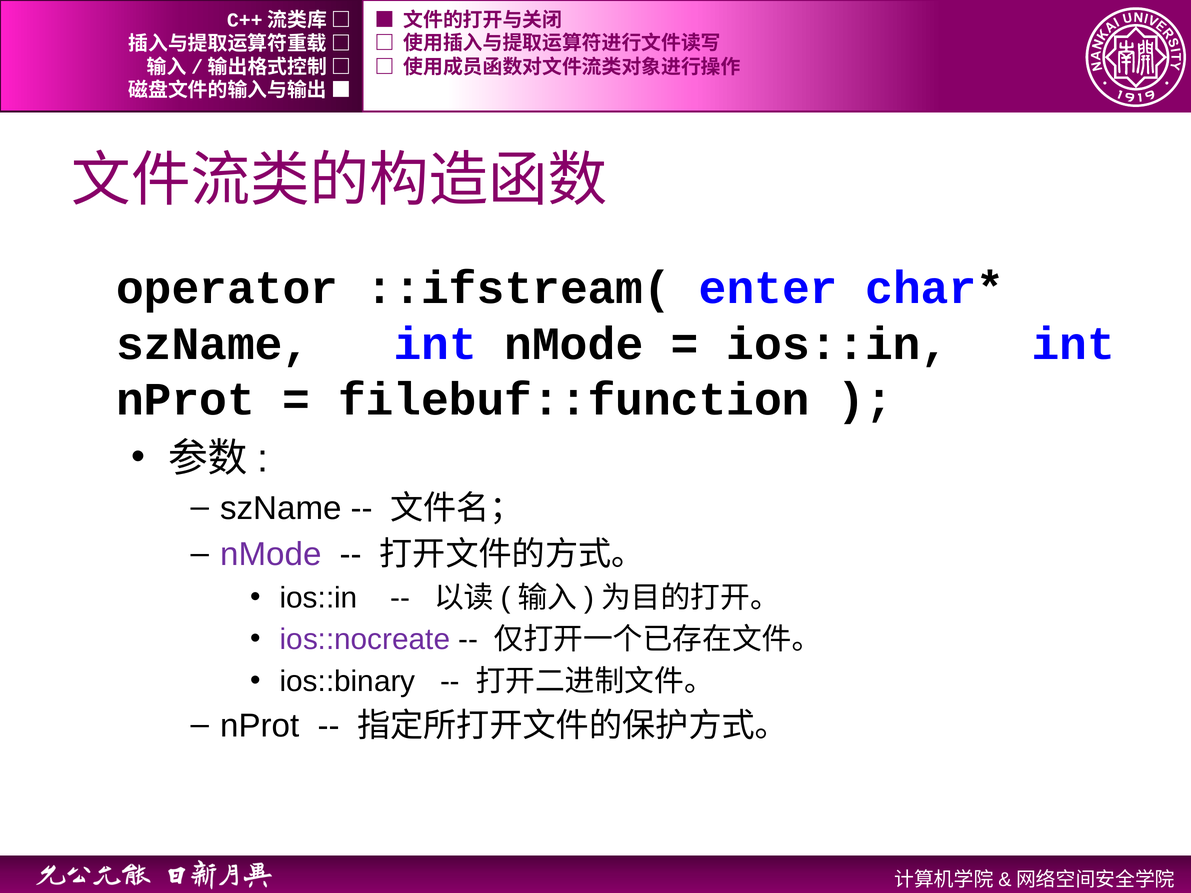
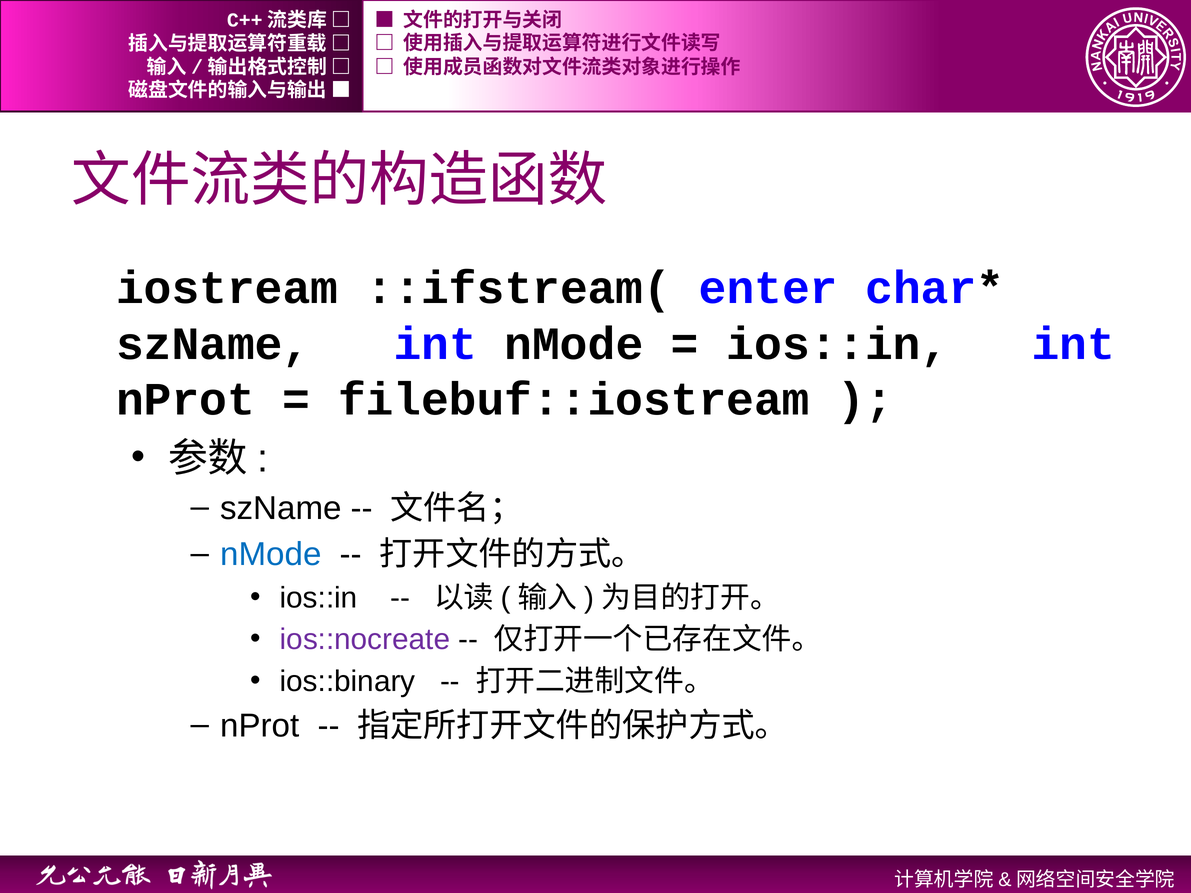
operator: operator -> iostream
filebuf::function: filebuf::function -> filebuf::iostream
nMode at (271, 555) colour: purple -> blue
